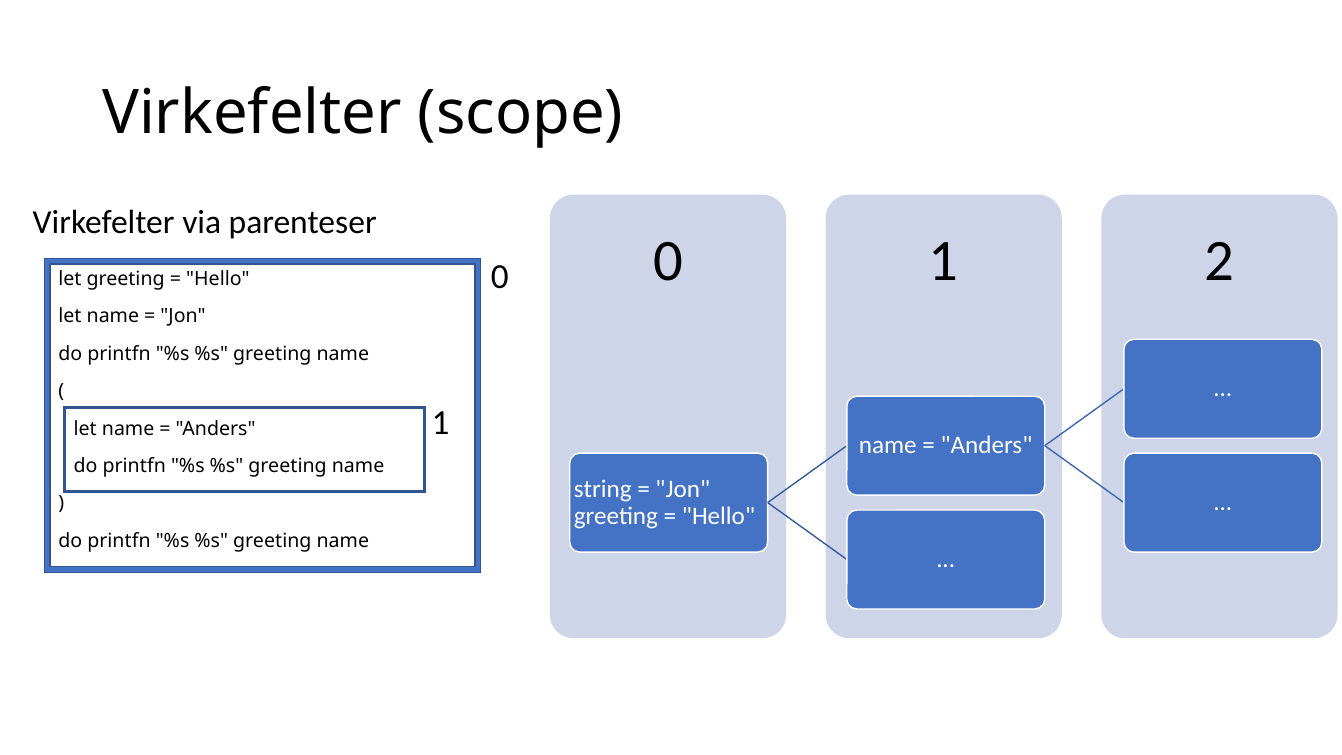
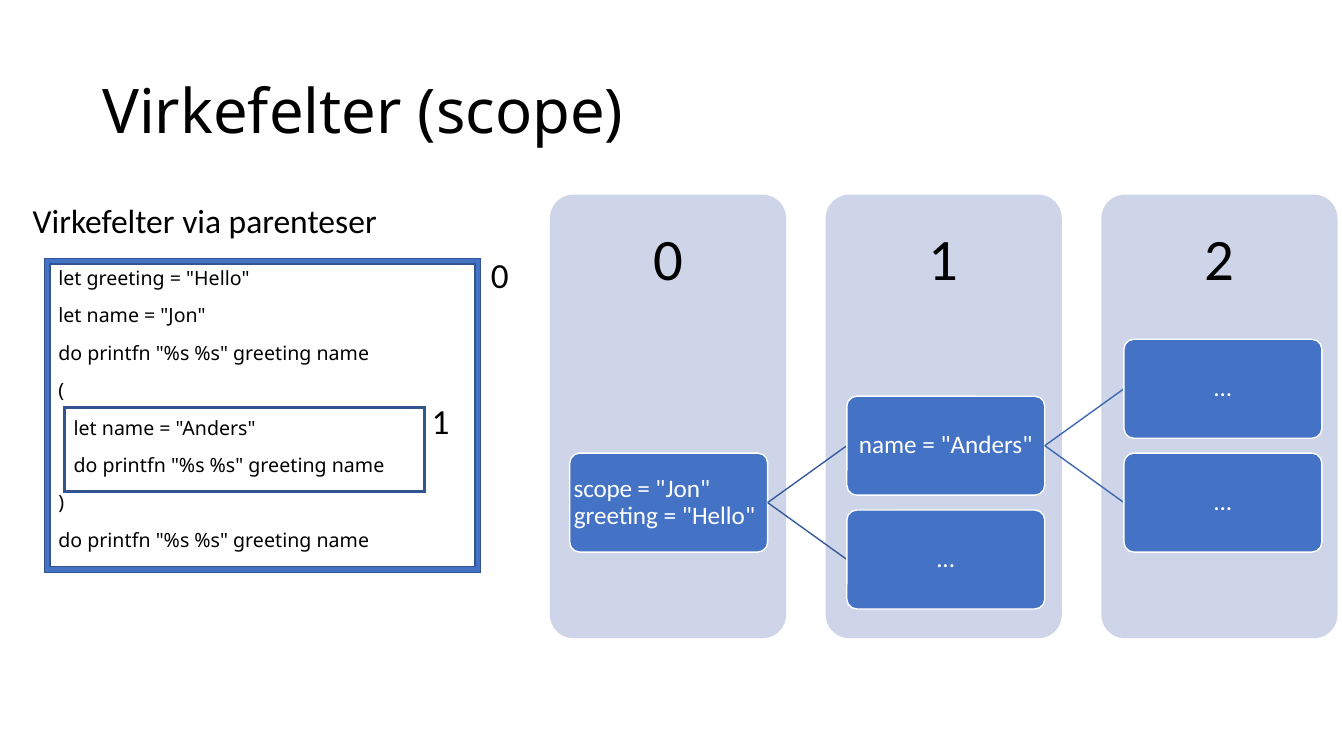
string at (603, 489): string -> scope
